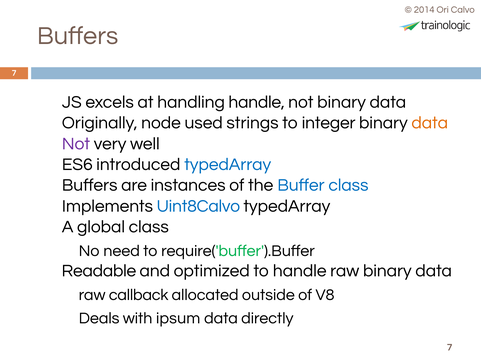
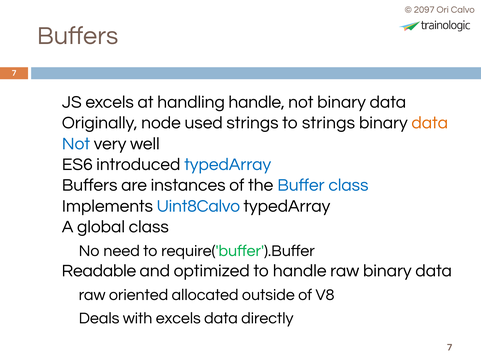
2014: 2014 -> 2097
to integer: integer -> strings
Not at (76, 144) colour: purple -> blue
callback: callback -> oriented
with ipsum: ipsum -> excels
